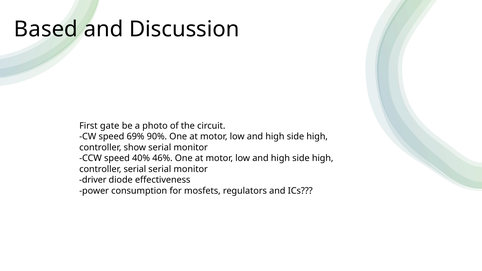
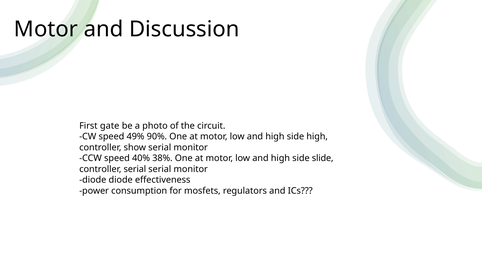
Based at (46, 29): Based -> Motor
69%: 69% -> 49%
46%: 46% -> 38%
high at (323, 158): high -> slide
driver at (93, 180): driver -> diode
